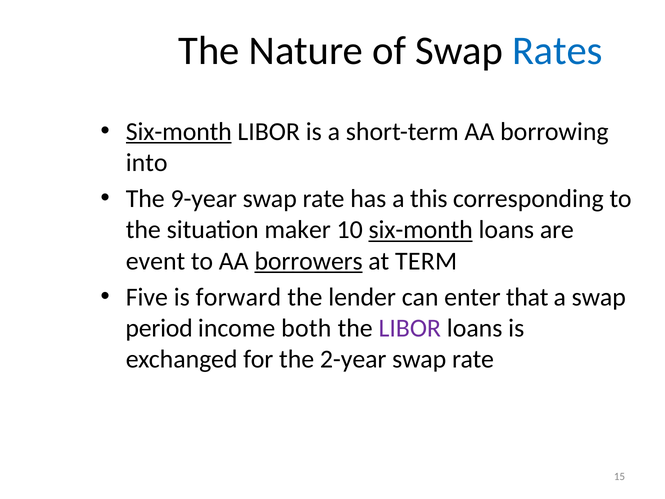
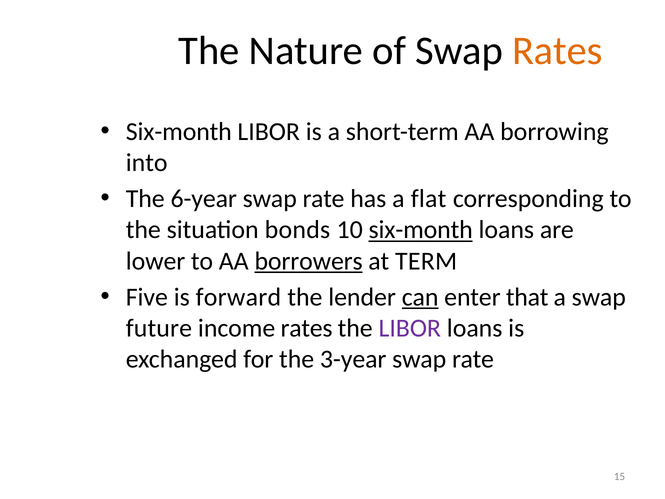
Rates at (557, 51) colour: blue -> orange
Six-month at (179, 131) underline: present -> none
9-year: 9-year -> 6-year
this: this -> flat
maker: maker -> bonds
event: event -> lower
can underline: none -> present
period: period -> future
income both: both -> rates
2-year: 2-year -> 3-year
